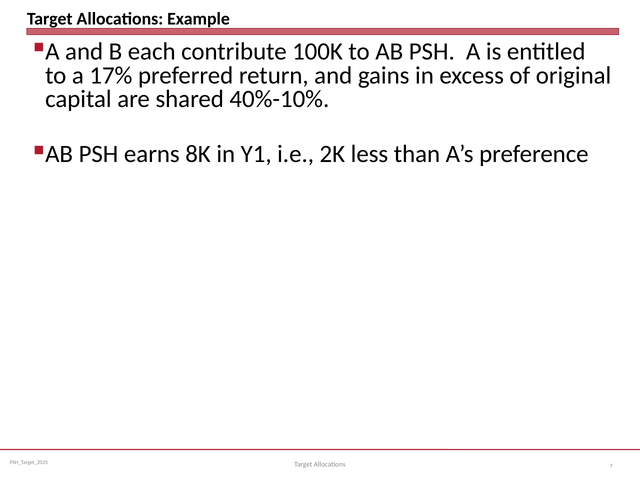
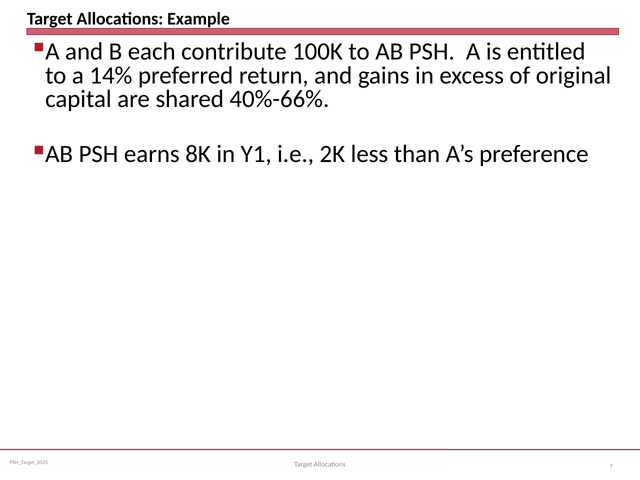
17%: 17% -> 14%
40%-10%: 40%-10% -> 40%-66%
